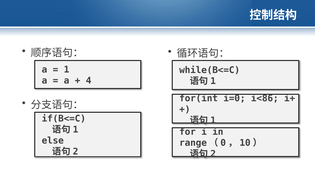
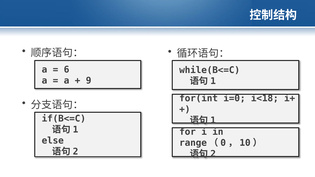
1: 1 -> 6
4: 4 -> 9
i<86: i<86 -> i<18
